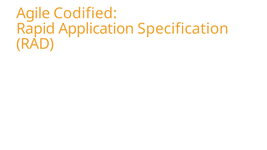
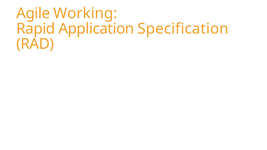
Codified: Codified -> Working
